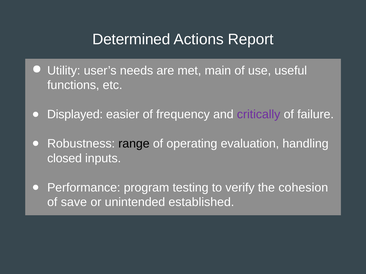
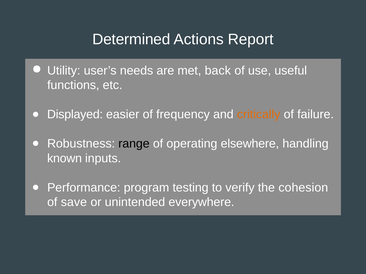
main: main -> back
critically colour: purple -> orange
evaluation: evaluation -> elsewhere
closed: closed -> known
established: established -> everywhere
